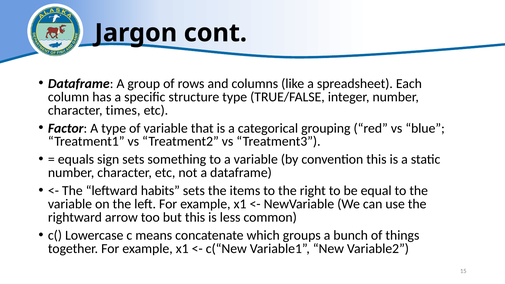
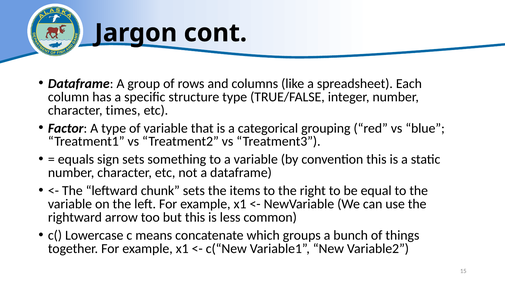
habits: habits -> chunk
